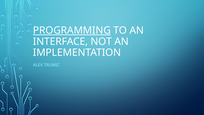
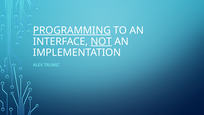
NOT underline: none -> present
